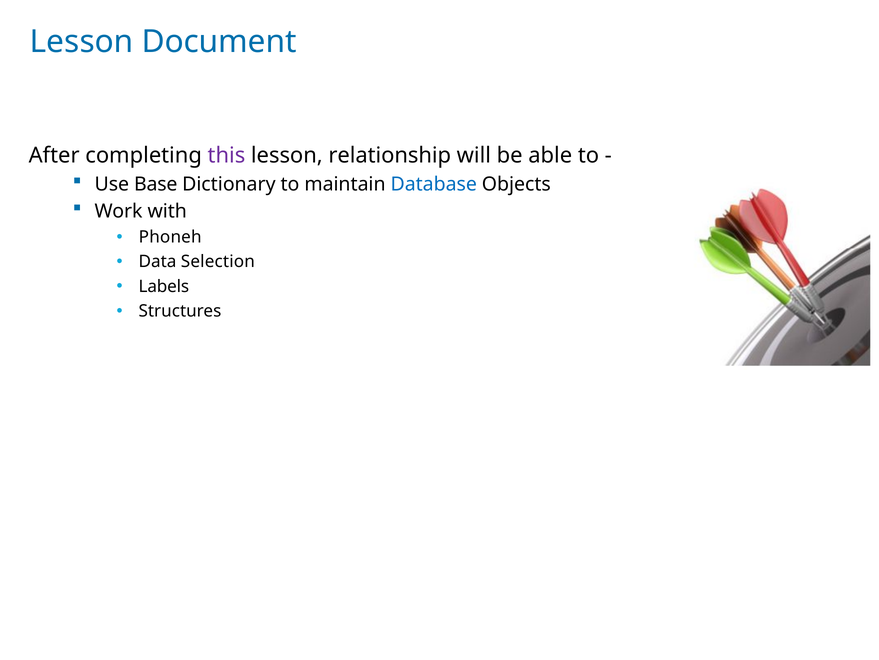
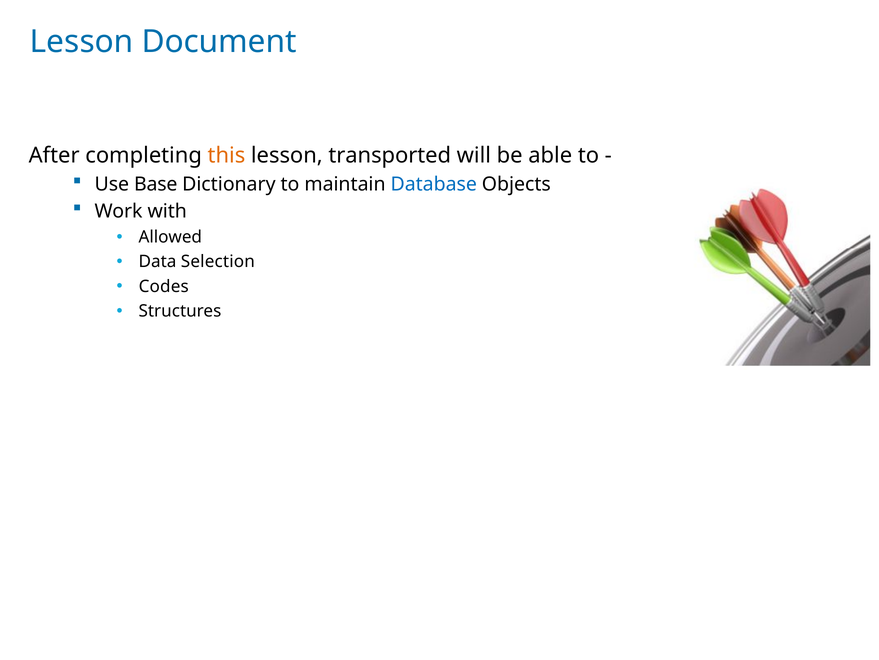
this colour: purple -> orange
relationship: relationship -> transported
Phoneh: Phoneh -> Allowed
Labels: Labels -> Codes
